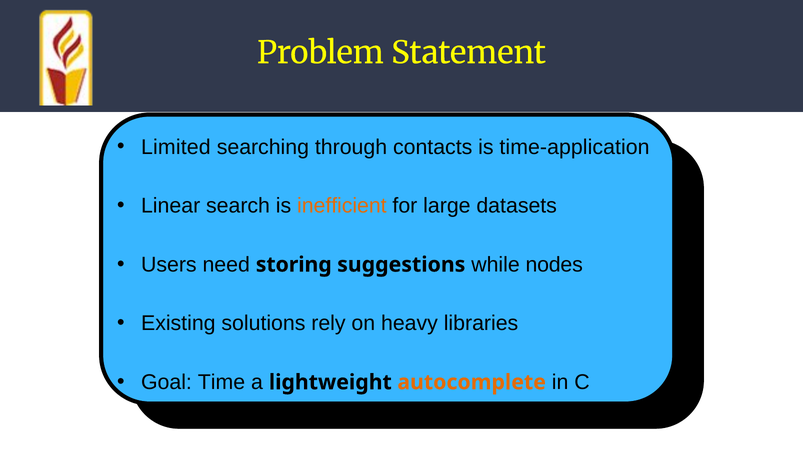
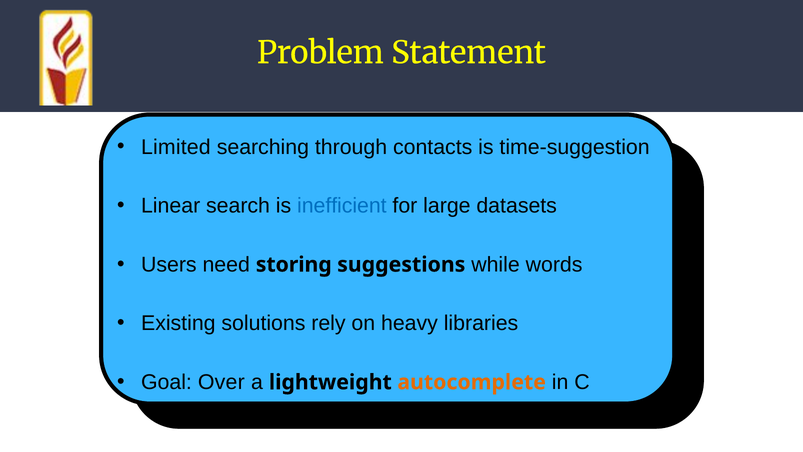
time-application: time-application -> time-suggestion
inefficient colour: orange -> blue
nodes: nodes -> words
Time: Time -> Over
